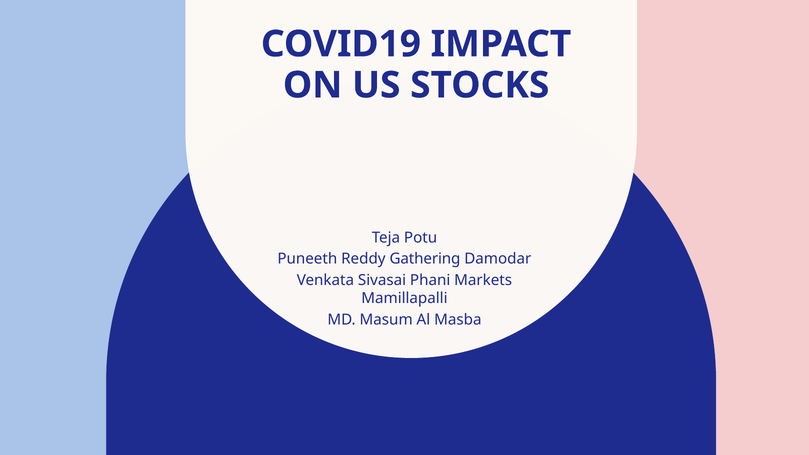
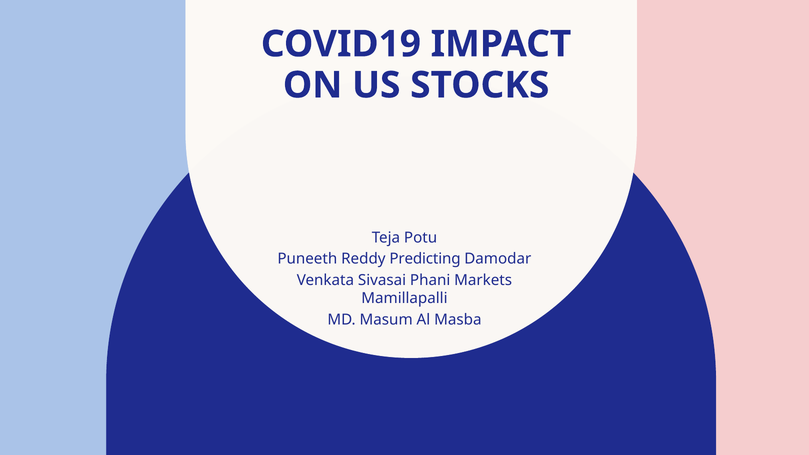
Gathering: Gathering -> Predicting
